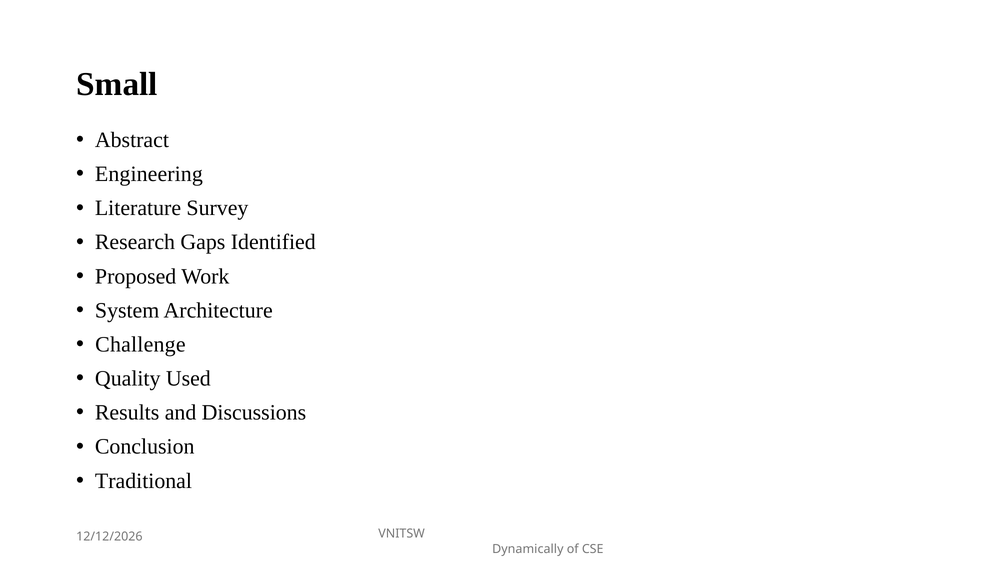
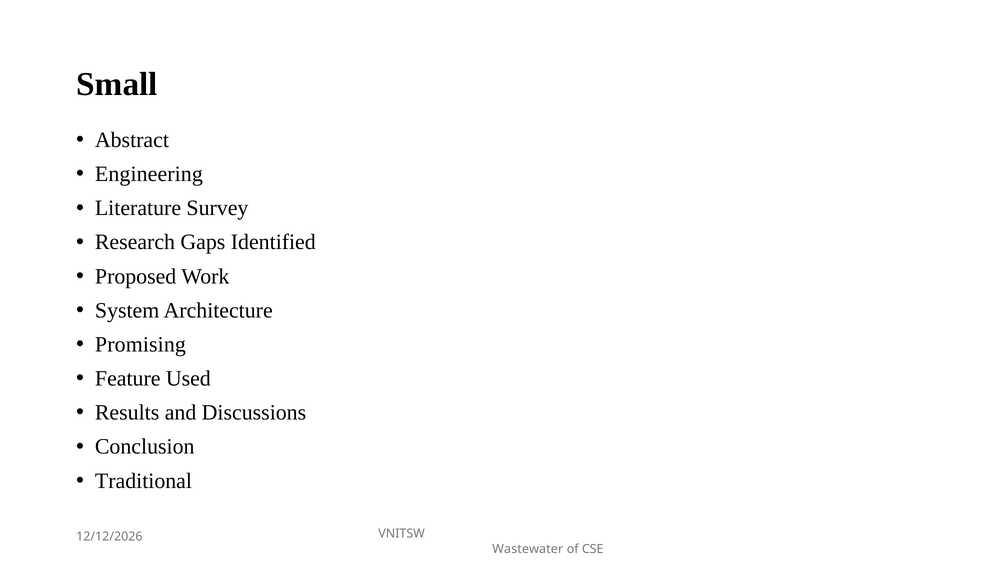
Challenge: Challenge -> Promising
Quality: Quality -> Feature
Dynamically: Dynamically -> Wastewater
